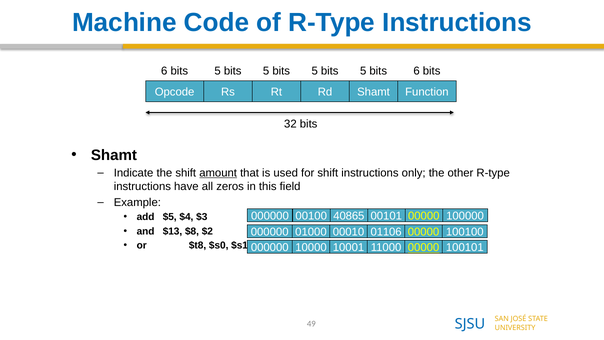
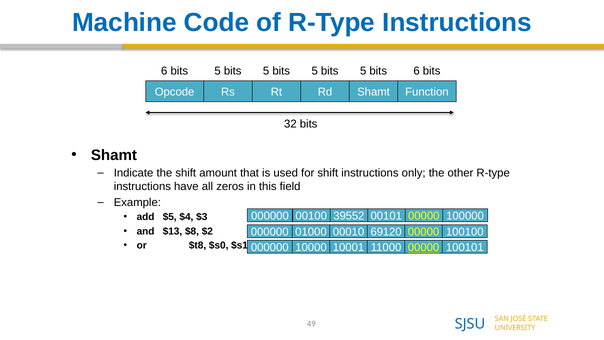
amount underline: present -> none
40865: 40865 -> 39552
01106: 01106 -> 69120
